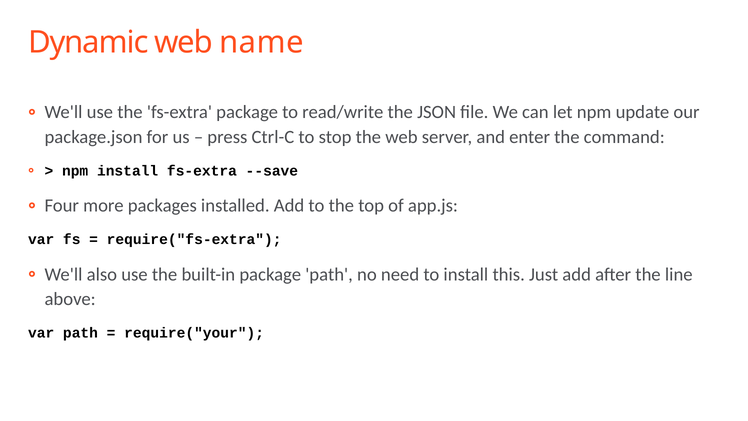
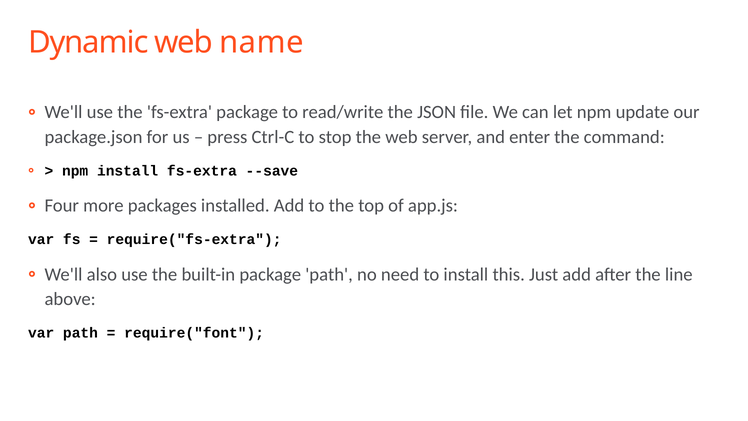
require("your: require("your -> require("font
